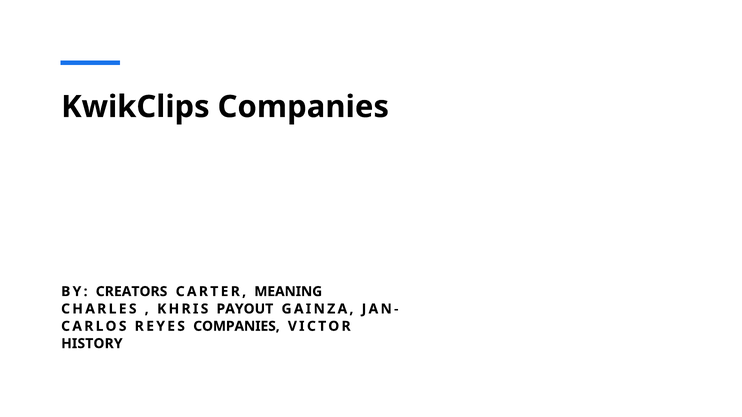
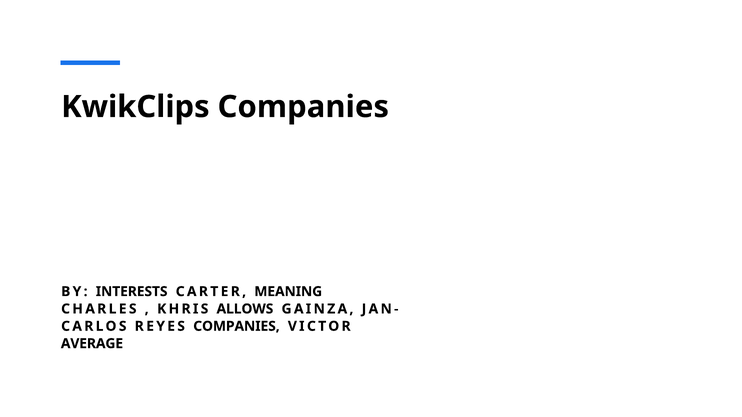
CREATORS: CREATORS -> INTERESTS
PAYOUT: PAYOUT -> ALLOWS
HISTORY: HISTORY -> AVERAGE
